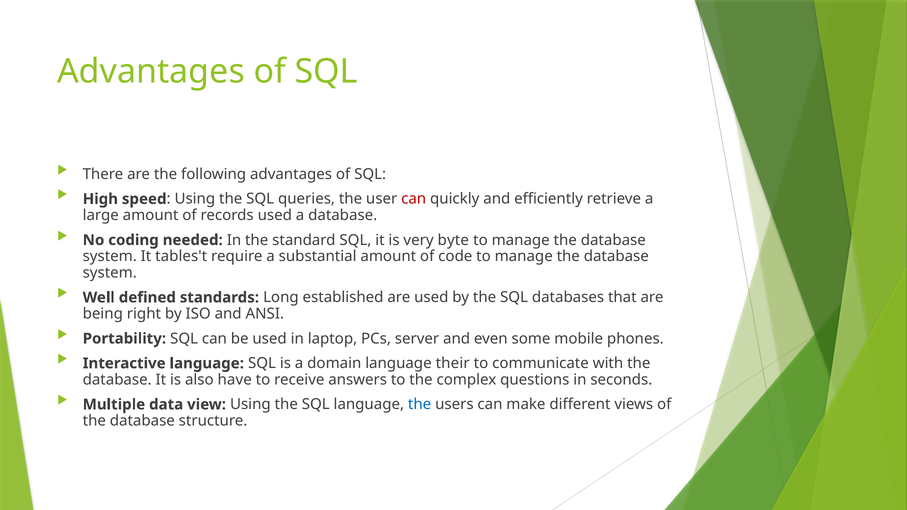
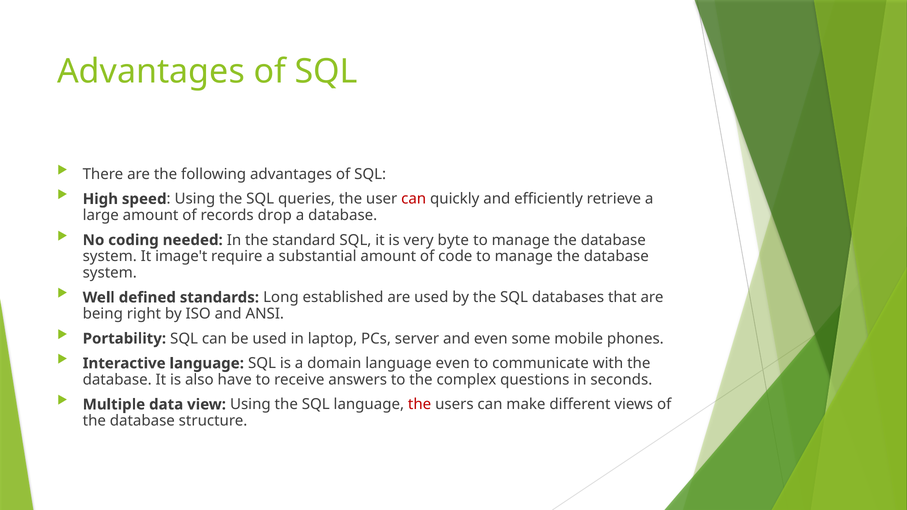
records used: used -> drop
tables't: tables't -> image't
language their: their -> even
the at (420, 405) colour: blue -> red
